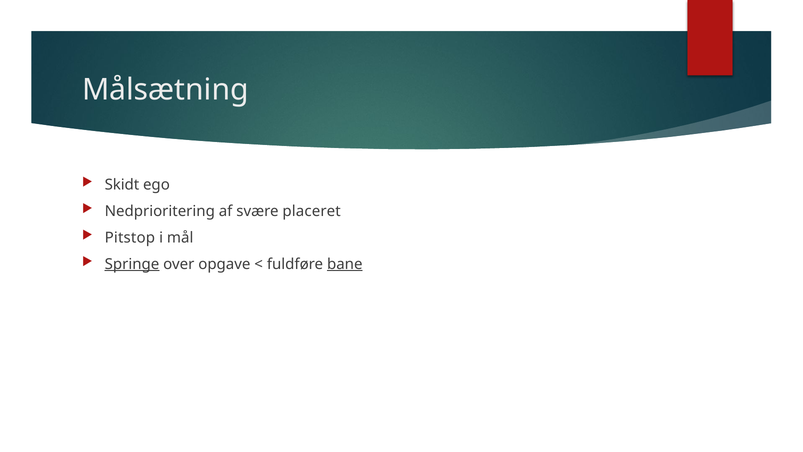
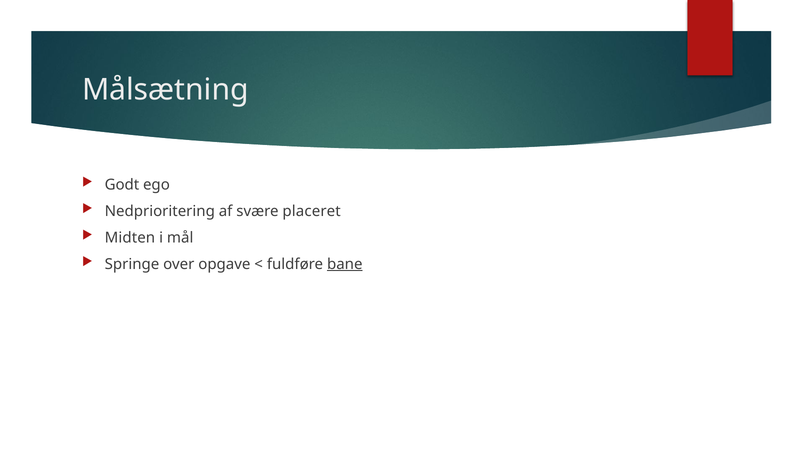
Skidt: Skidt -> Godt
Pitstop: Pitstop -> Midten
Springe underline: present -> none
